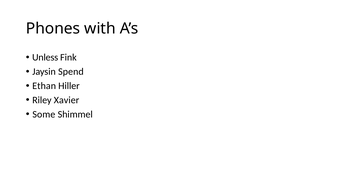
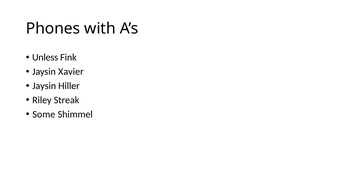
Spend: Spend -> Xavier
Ethan at (44, 86): Ethan -> Jaysin
Xavier: Xavier -> Streak
